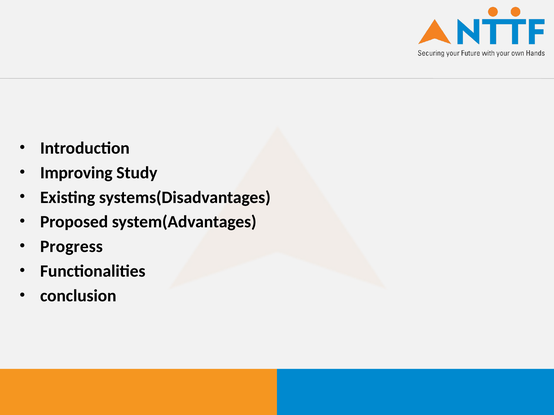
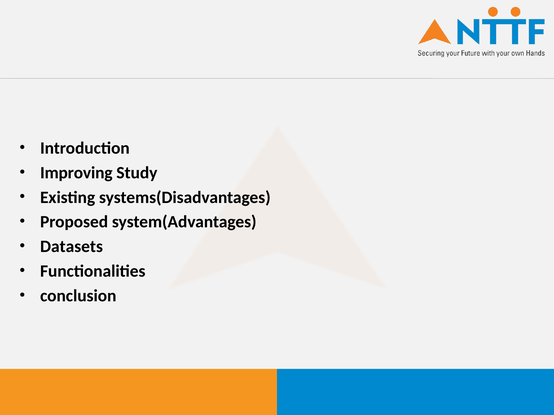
Progress: Progress -> Datasets
